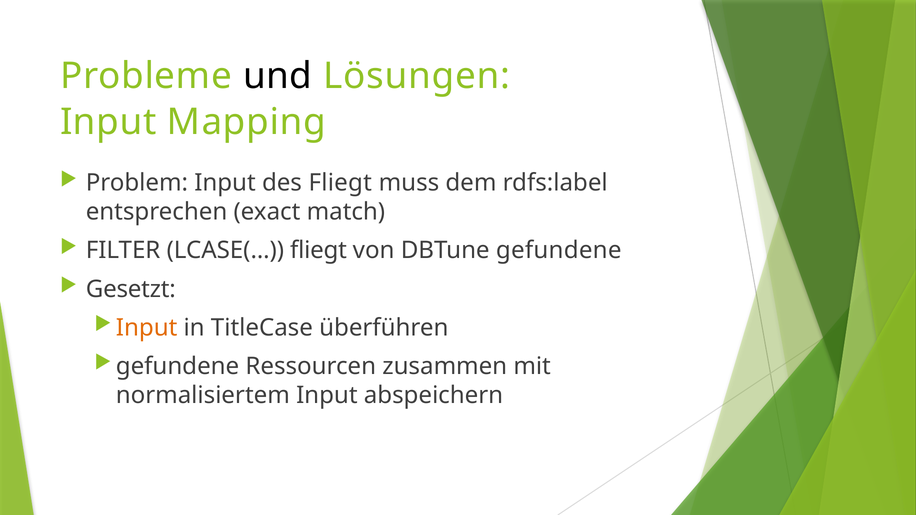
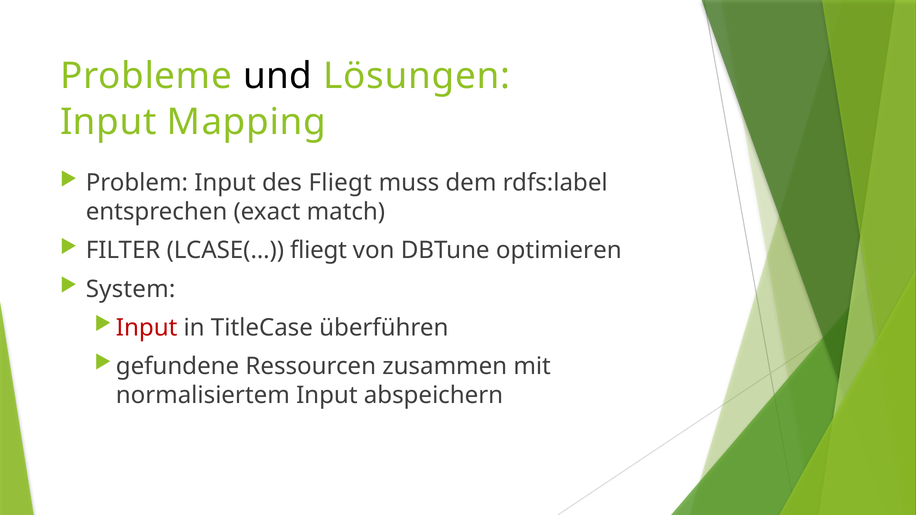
DBTune gefundene: gefundene -> optimieren
Gesetzt: Gesetzt -> System
Input at (147, 328) colour: orange -> red
